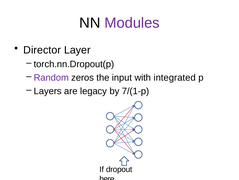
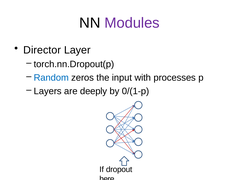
Random colour: purple -> blue
integrated: integrated -> processes
legacy: legacy -> deeply
7/(1-p: 7/(1-p -> 0/(1-p
